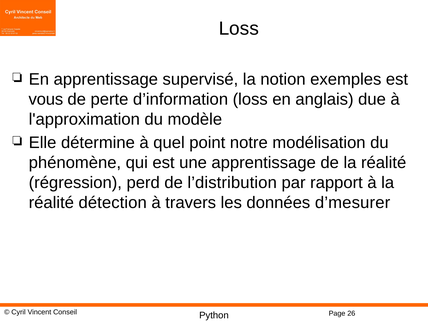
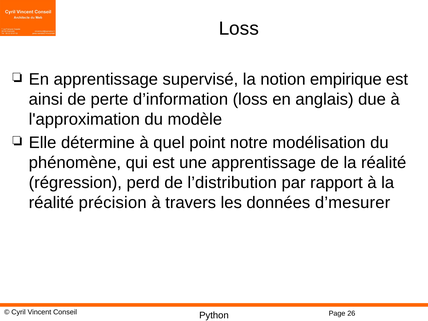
exemples: exemples -> empirique
vous: vous -> ainsi
détection: détection -> précision
